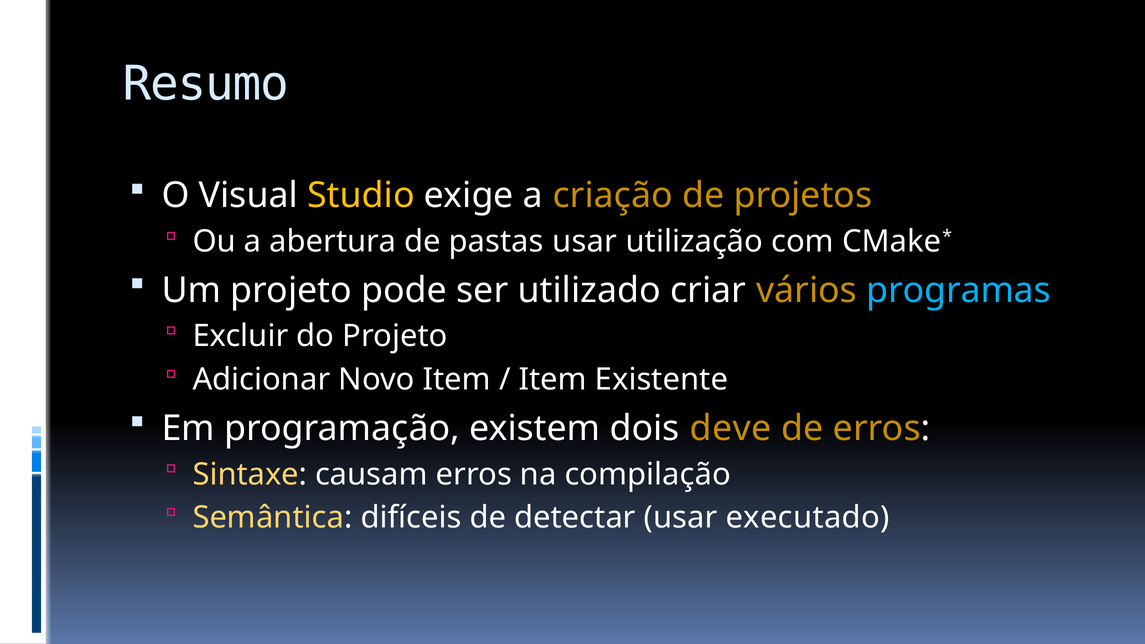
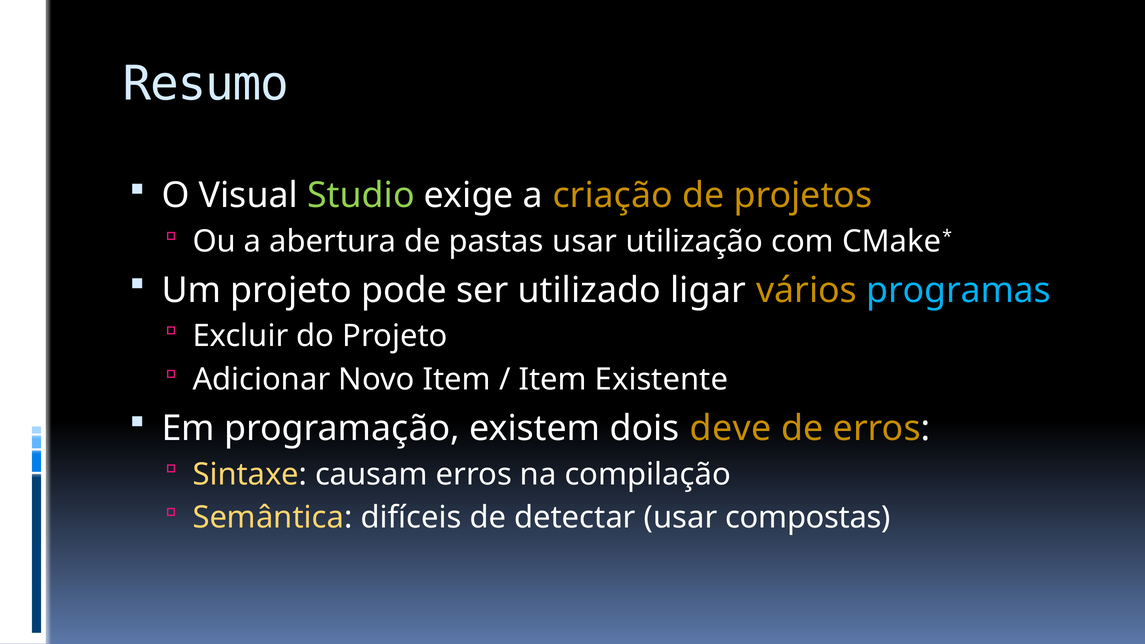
Studio colour: yellow -> light green
criar: criar -> ligar
executado: executado -> compostas
